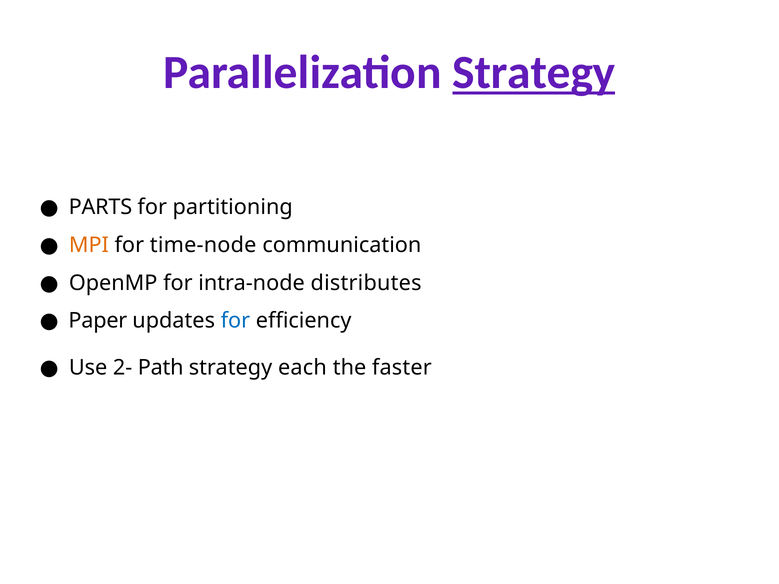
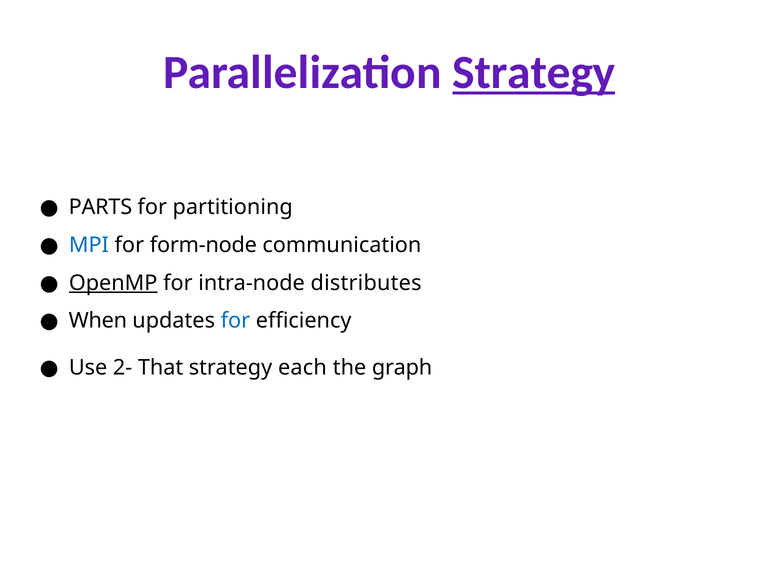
MPI colour: orange -> blue
time-node: time-node -> form-node
OpenMP underline: none -> present
Paper: Paper -> When
Path: Path -> That
faster: faster -> graph
